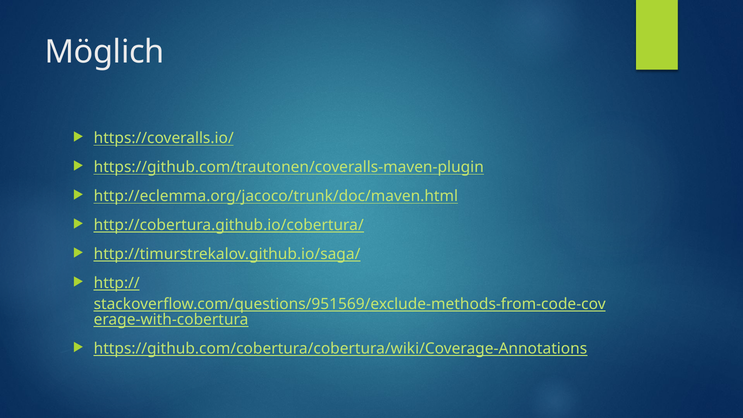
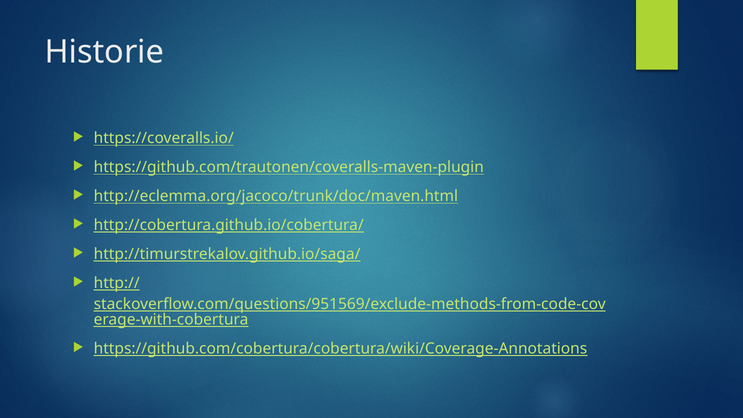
Möglich: Möglich -> Historie
